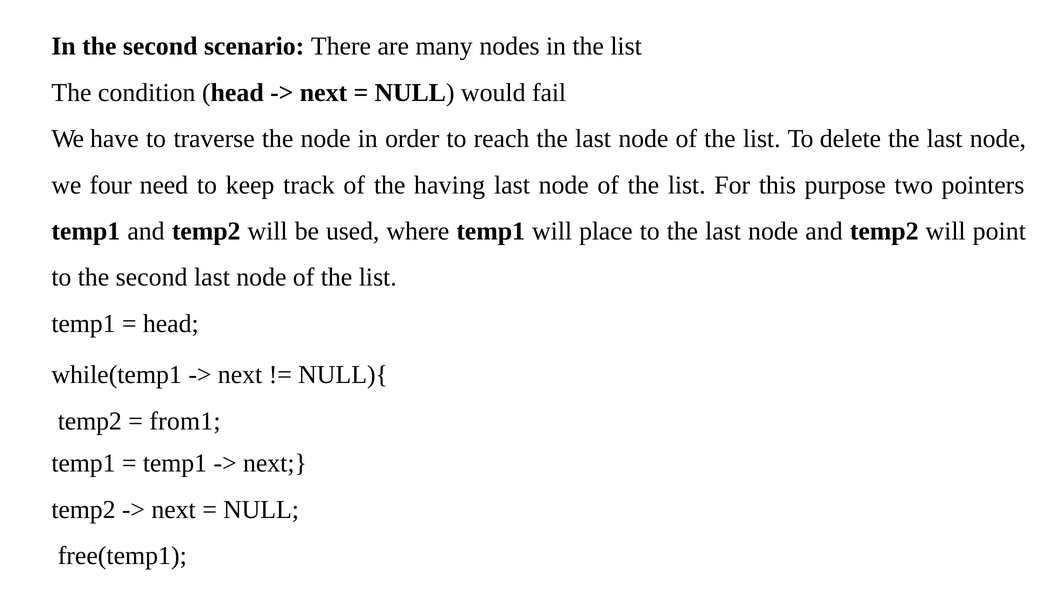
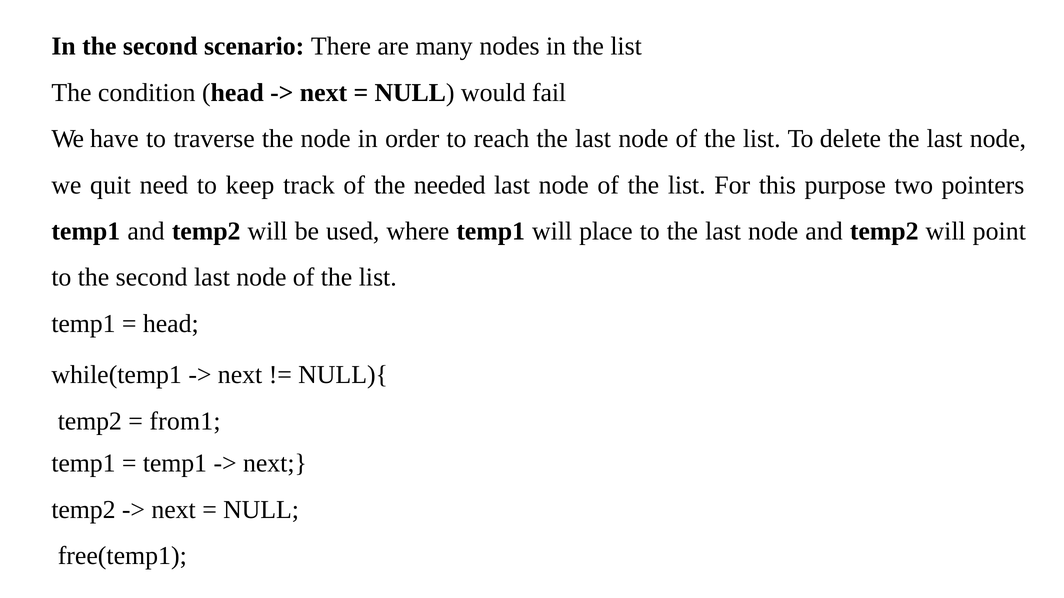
four: four -> quit
having: having -> needed
